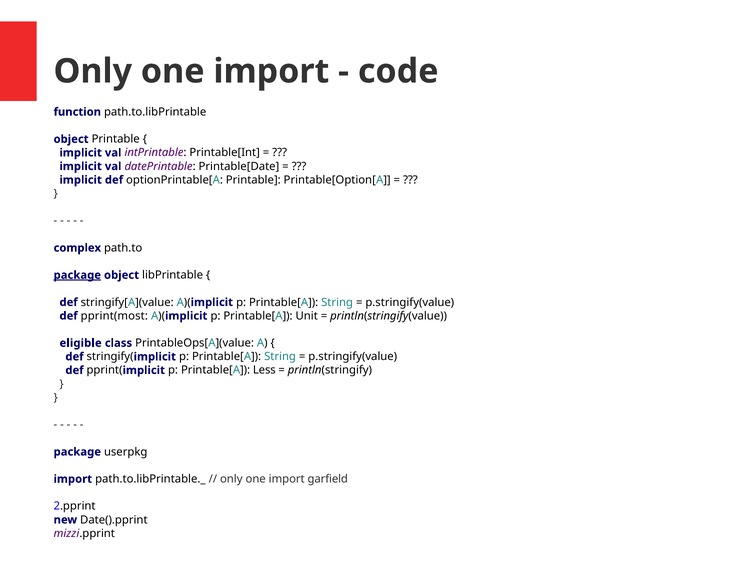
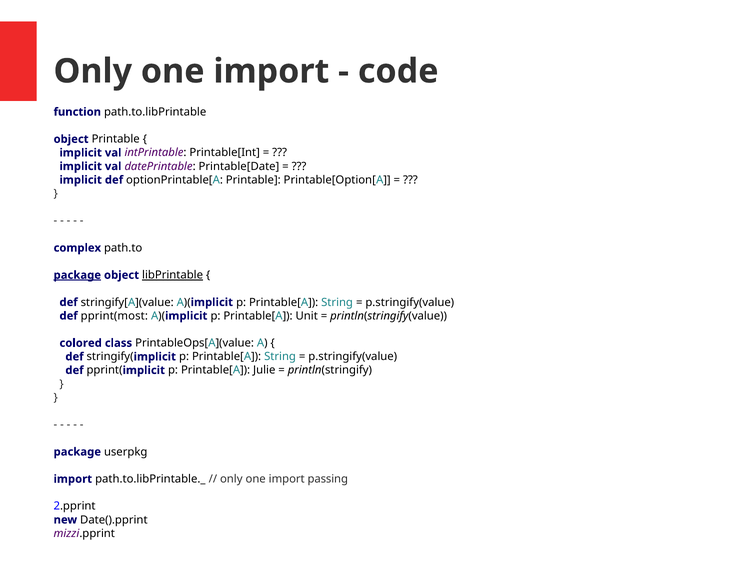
libPrintable underline: none -> present
eligible: eligible -> colored
Less: Less -> Julie
garfield: garfield -> passing
